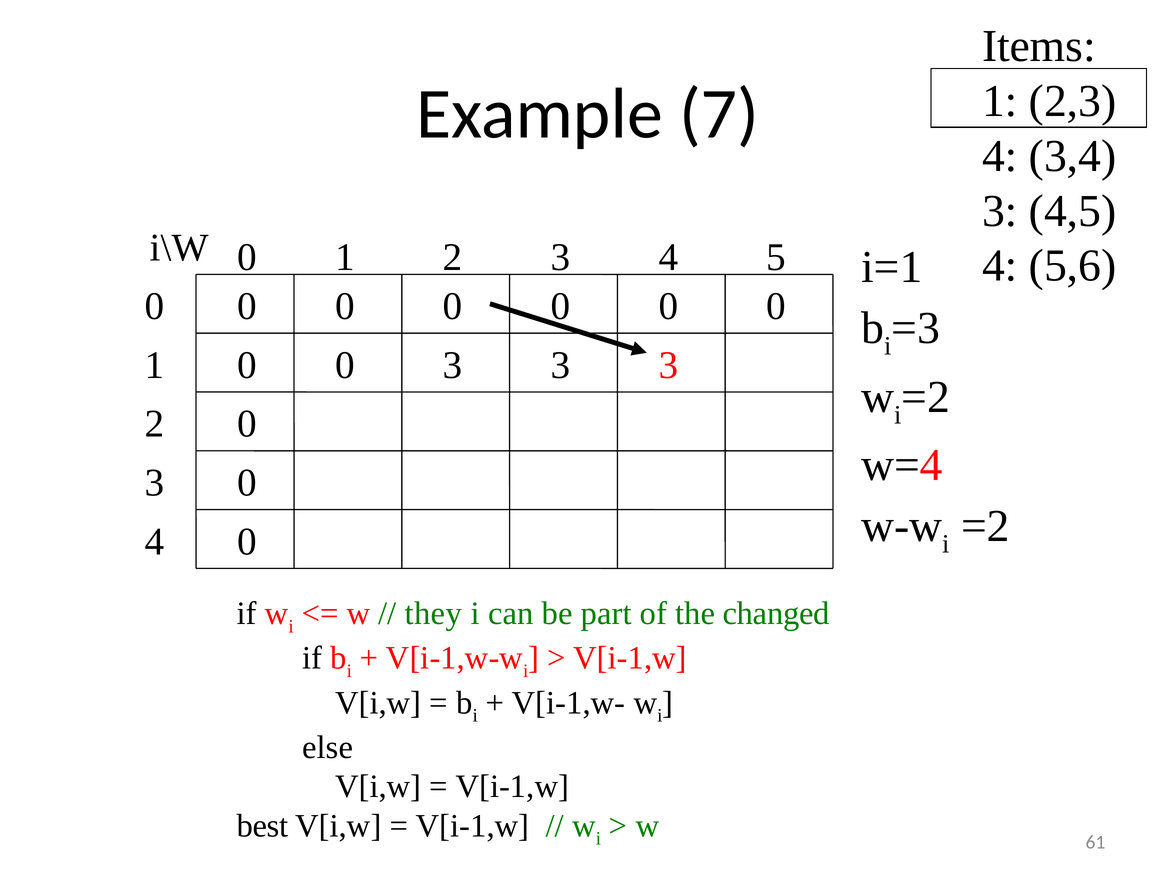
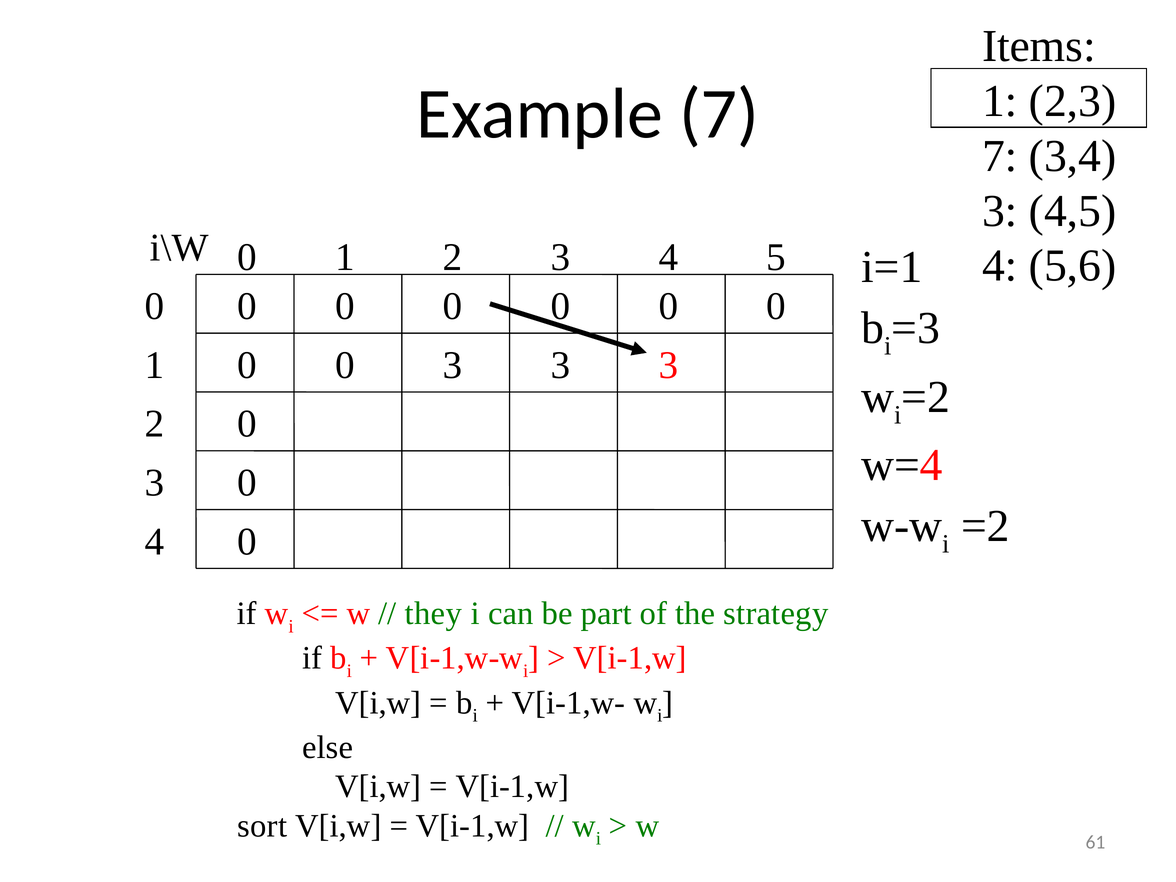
4 at (1000, 156): 4 -> 7
changed: changed -> strategy
best: best -> sort
